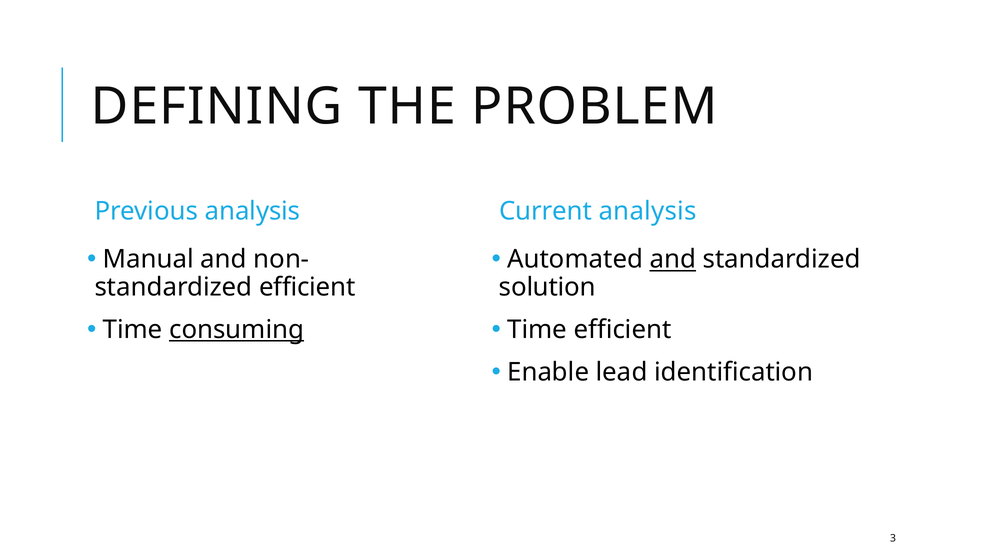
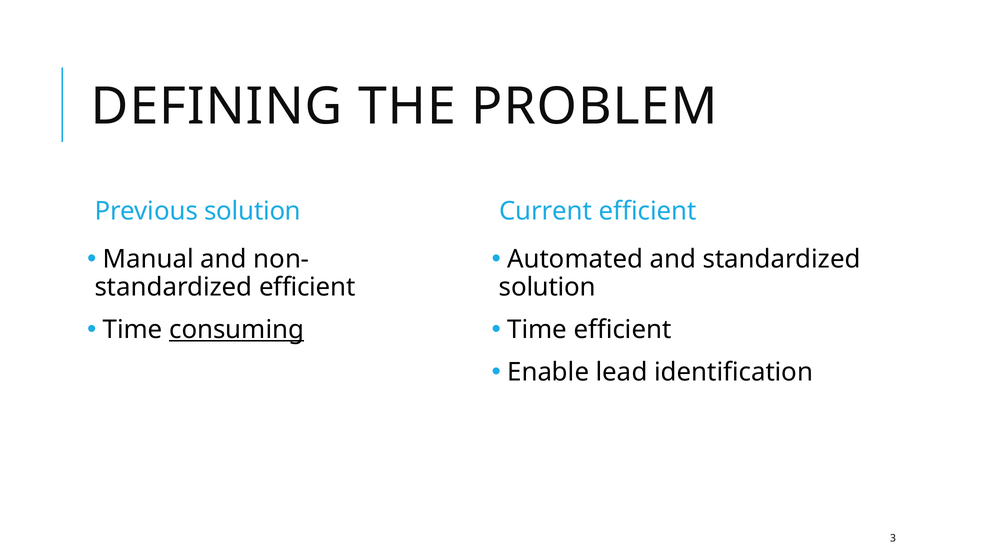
Previous analysis: analysis -> solution
Current analysis: analysis -> efficient
and at (673, 259) underline: present -> none
